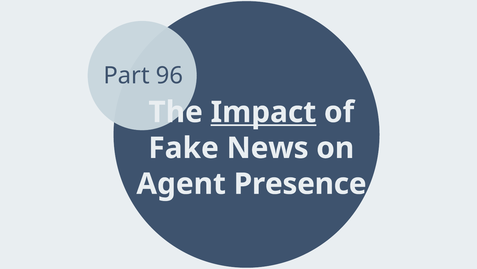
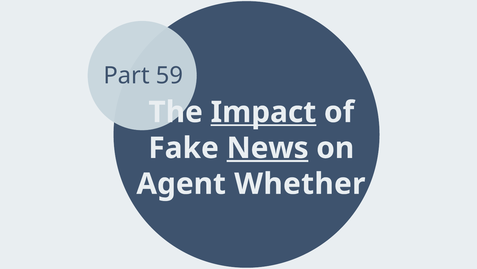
96: 96 -> 59
News underline: none -> present
Presence: Presence -> Whether
